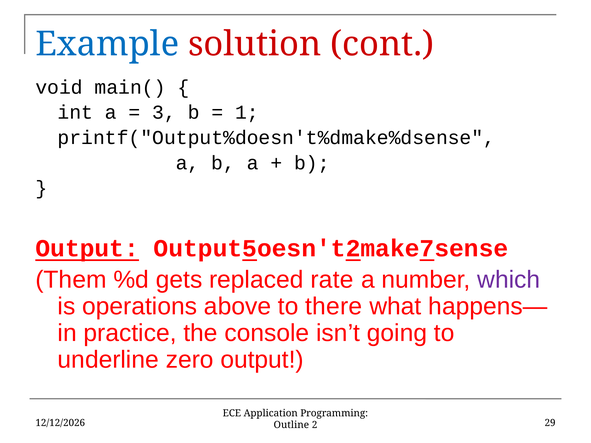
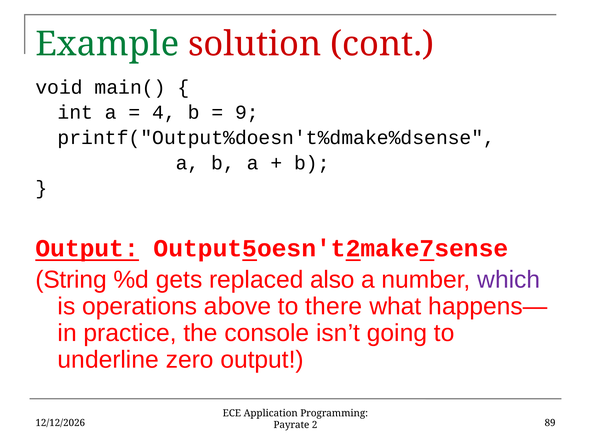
Example colour: blue -> green
3: 3 -> 4
1: 1 -> 9
Them: Them -> String
rate: rate -> also
Outline: Outline -> Payrate
29: 29 -> 89
